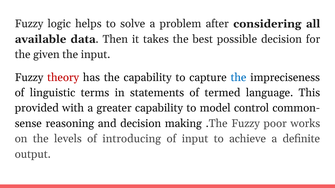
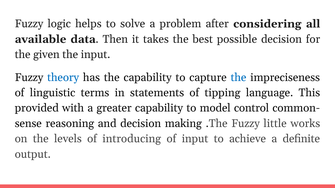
theory colour: red -> blue
termed: termed -> tipping
poor: poor -> little
